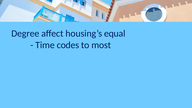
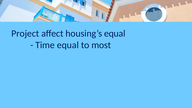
Degree: Degree -> Project
Time codes: codes -> equal
